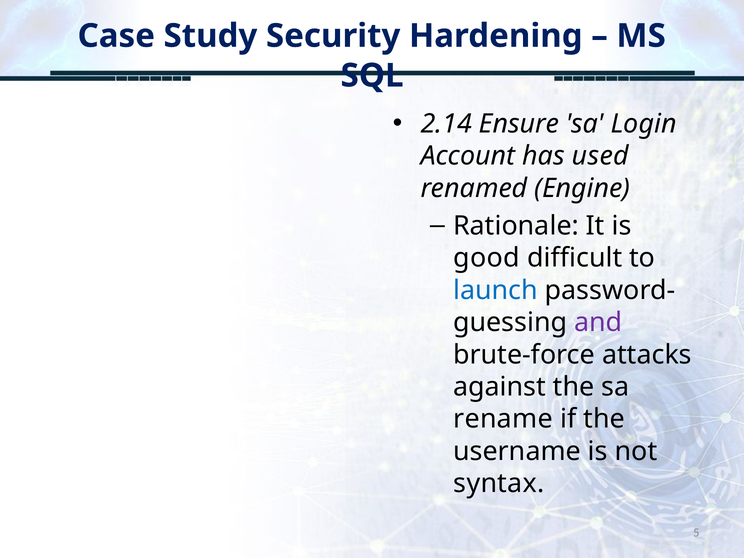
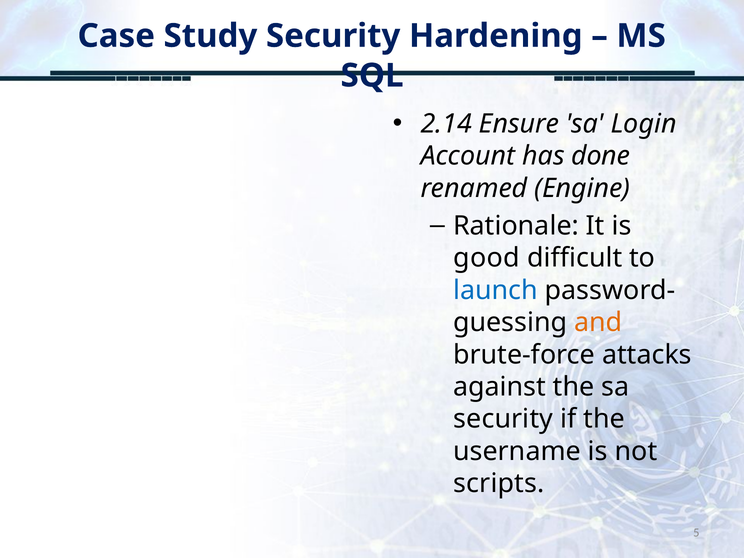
used: used -> done
and colour: purple -> orange
rename at (503, 419): rename -> security
syntax: syntax -> scripts
